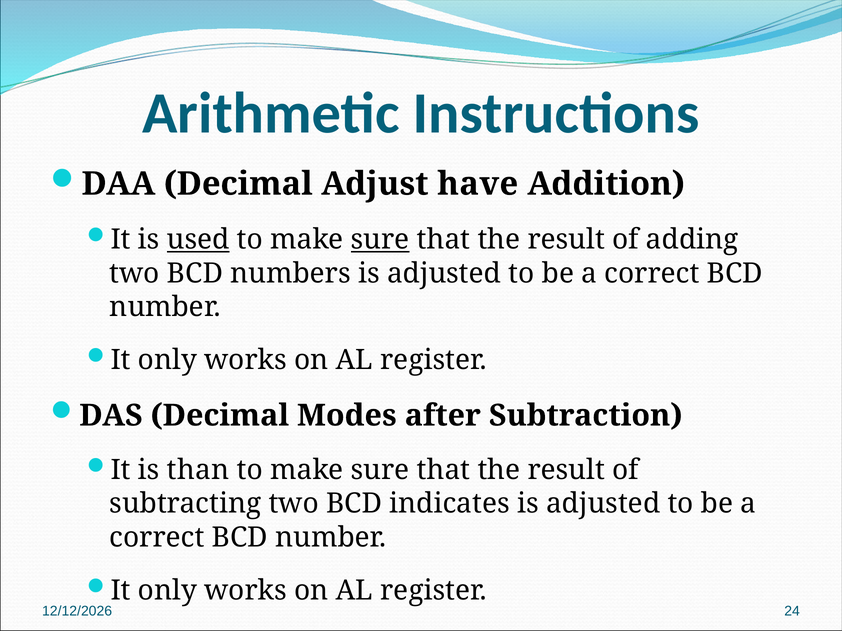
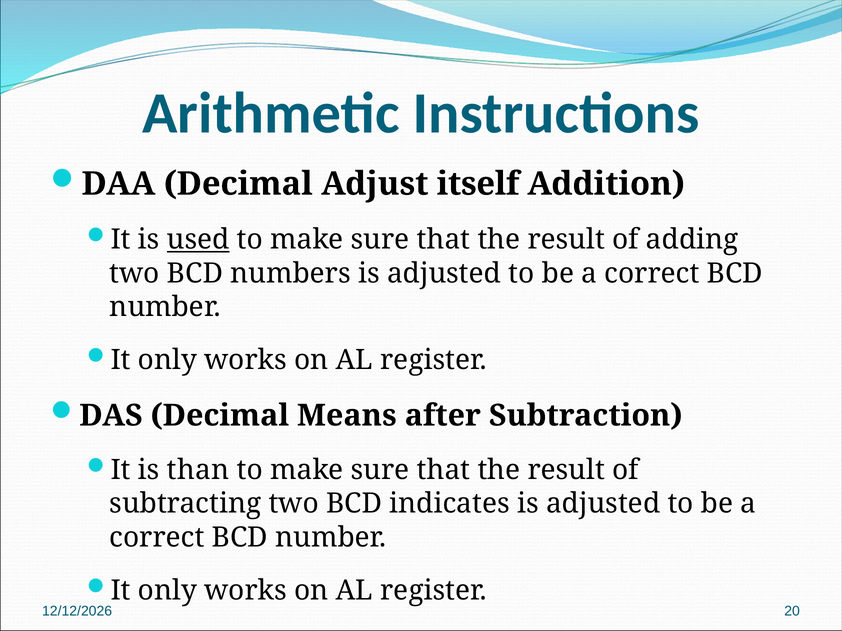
have: have -> itself
sure at (380, 240) underline: present -> none
Modes: Modes -> Means
24: 24 -> 20
